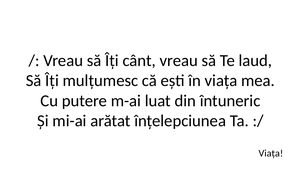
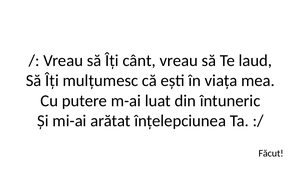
Viața at (271, 153): Viața -> Făcut
